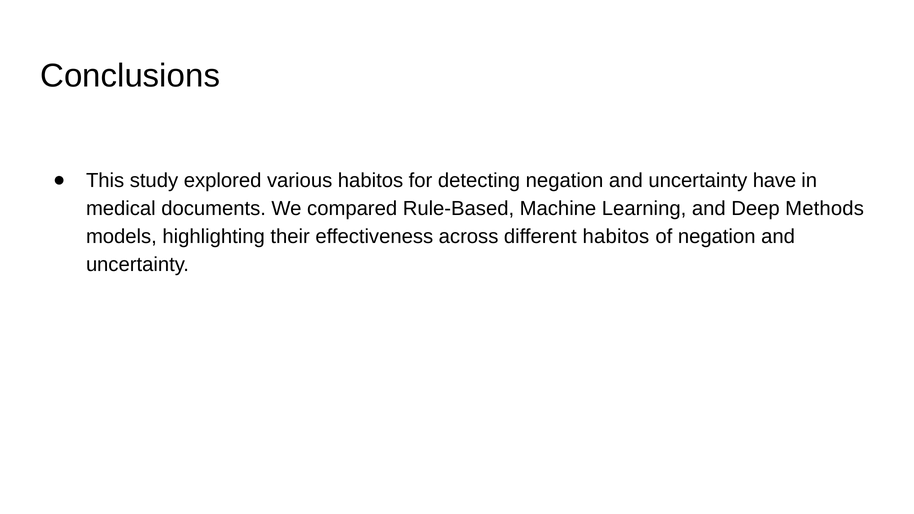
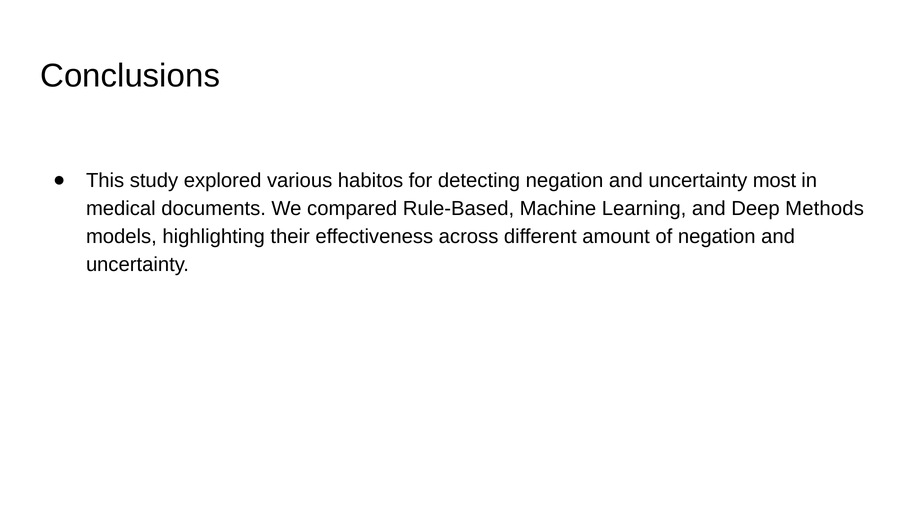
have: have -> most
different habitos: habitos -> amount
